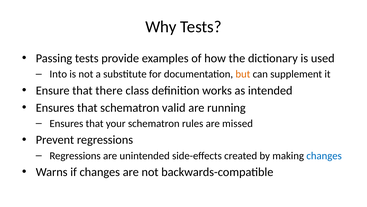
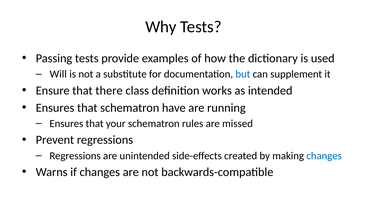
Into: Into -> Will
but colour: orange -> blue
valid: valid -> have
